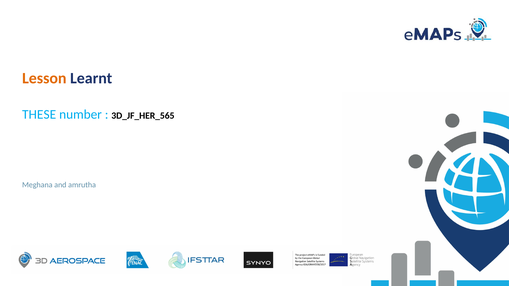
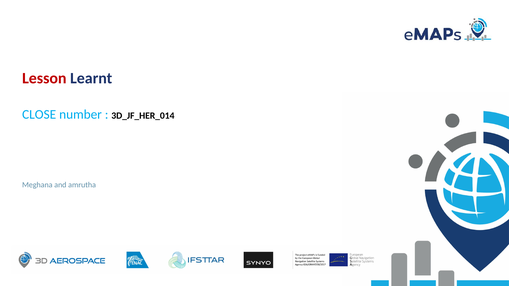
Lesson colour: orange -> red
THESE: THESE -> CLOSE
3D_JF_HER_565: 3D_JF_HER_565 -> 3D_JF_HER_014
